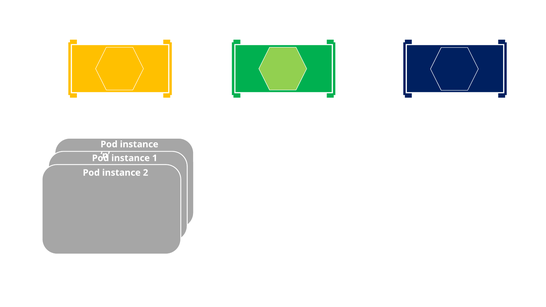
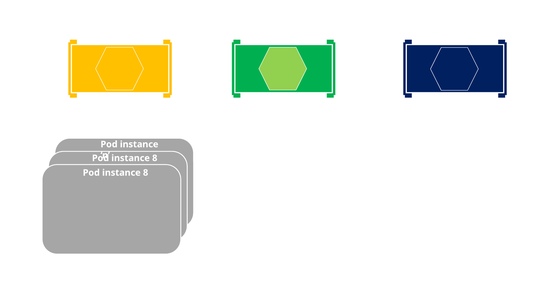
1 at (155, 158): 1 -> 8
2 at (146, 173): 2 -> 8
